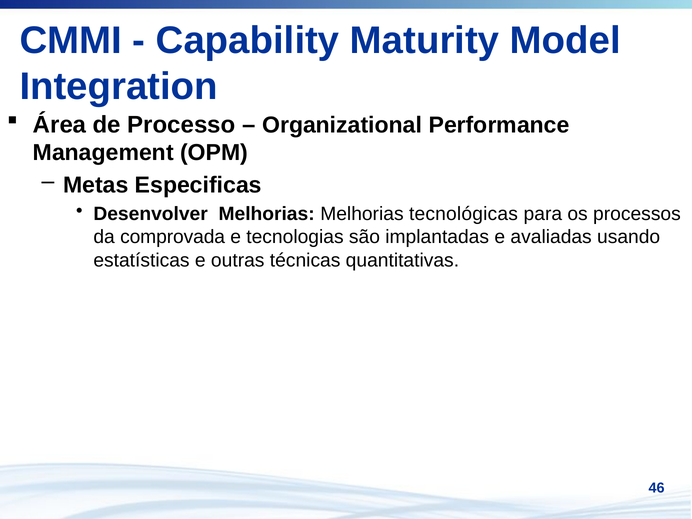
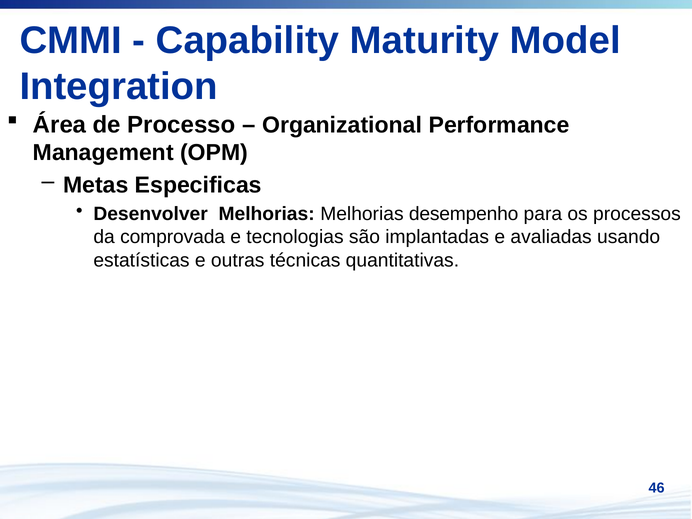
tecnológicas: tecnológicas -> desempenho
